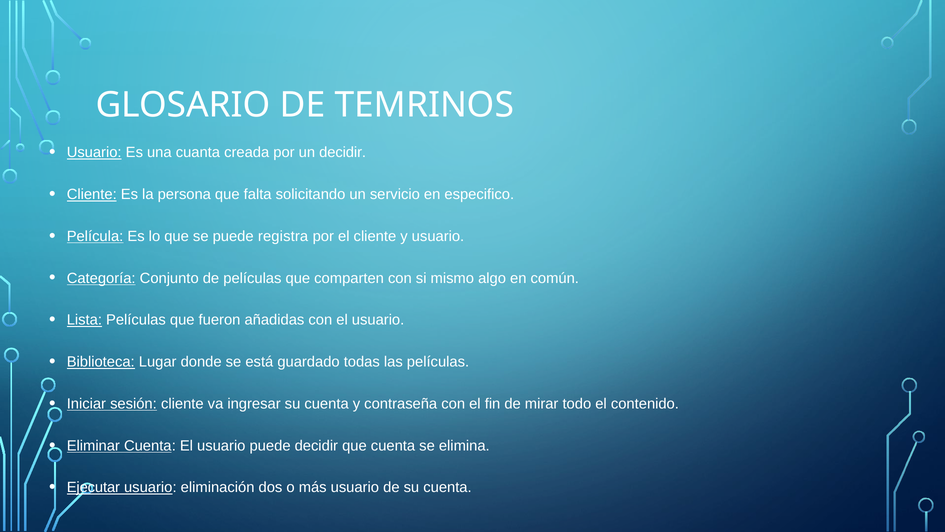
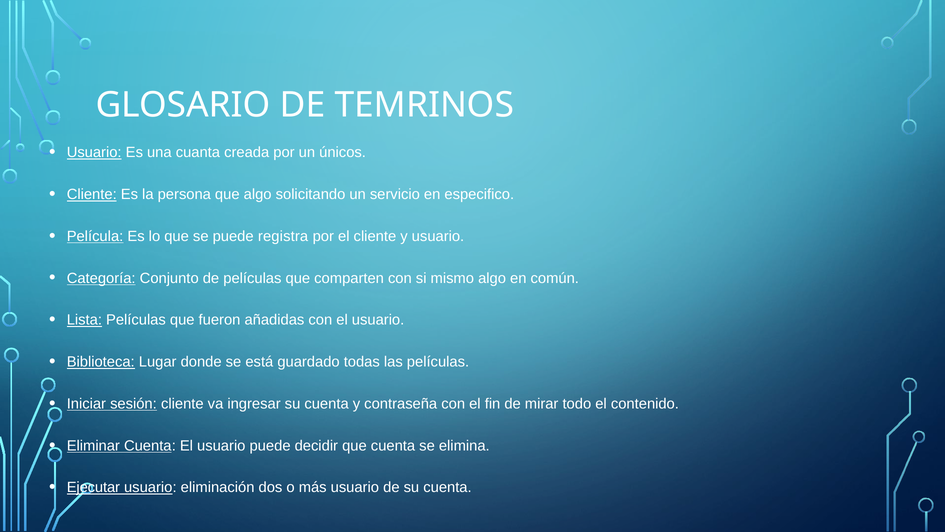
un decidir: decidir -> únicos
que falta: falta -> algo
